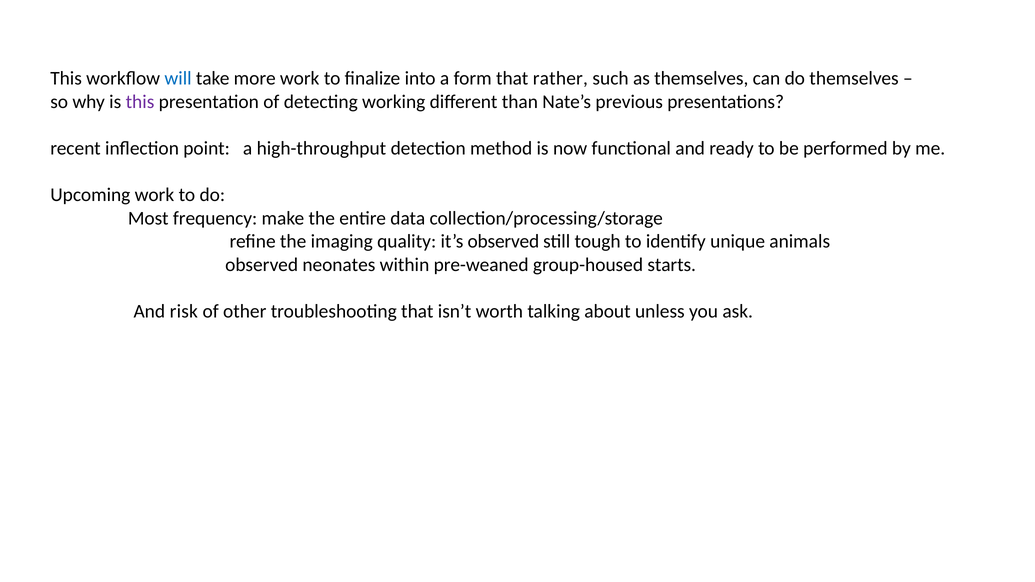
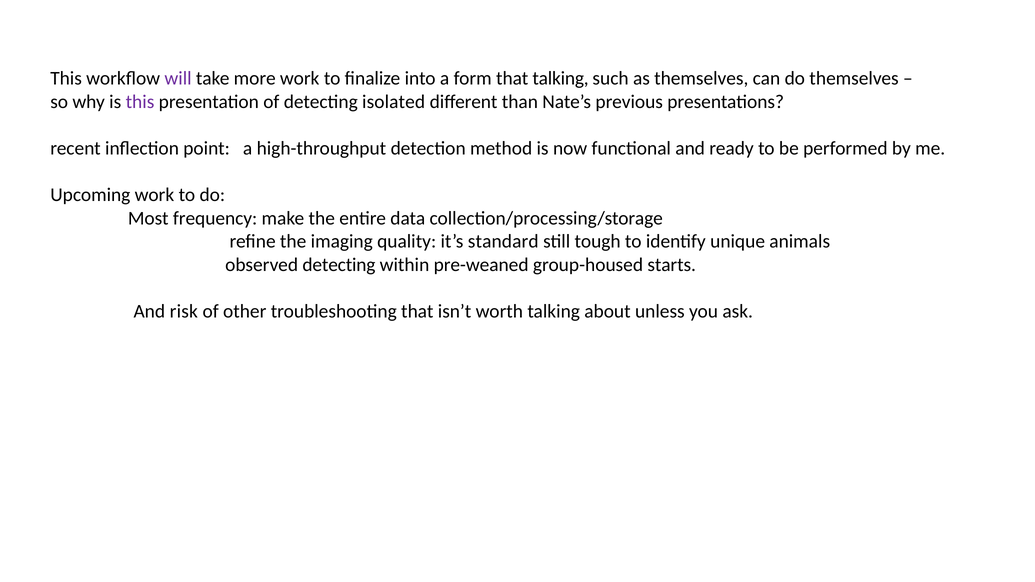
will colour: blue -> purple
that rather: rather -> talking
working: working -> isolated
it’s observed: observed -> standard
observed neonates: neonates -> detecting
